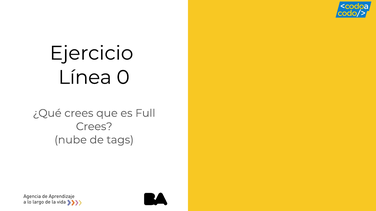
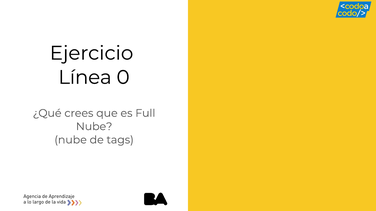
Crees at (94, 127): Crees -> Nube
